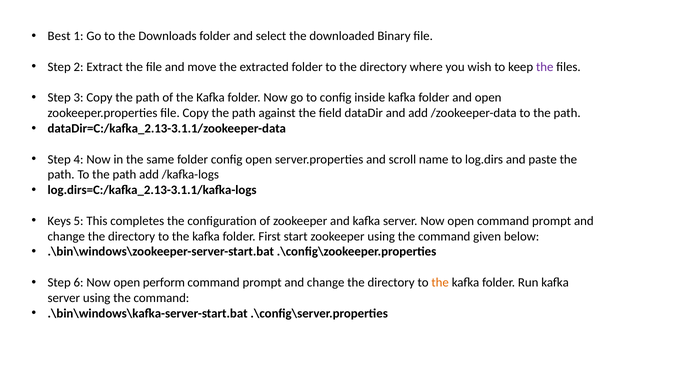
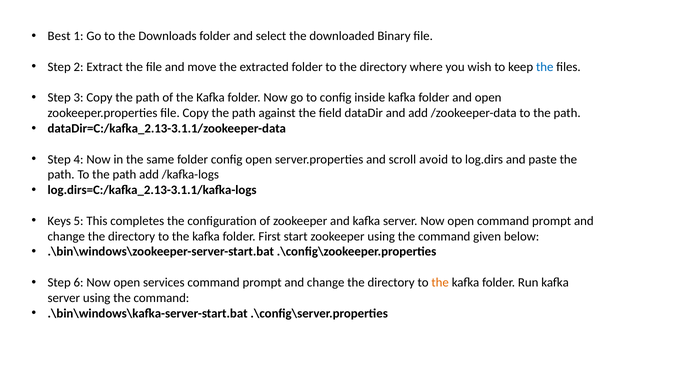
the at (545, 67) colour: purple -> blue
name: name -> avoid
perform: perform -> services
